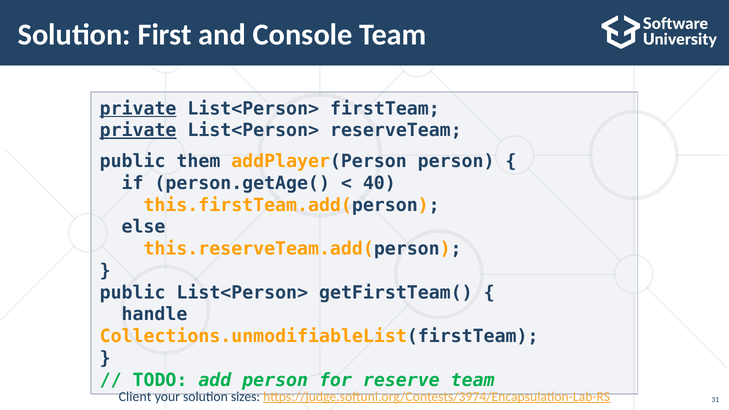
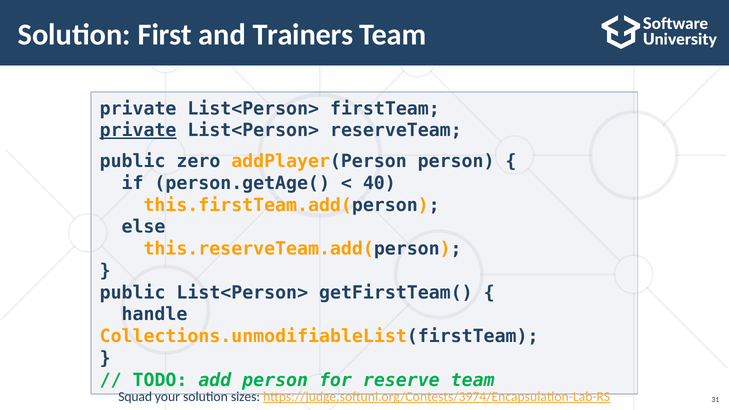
Console: Console -> Trainers
private at (138, 109) underline: present -> none
them: them -> zero
Client: Client -> Squad
